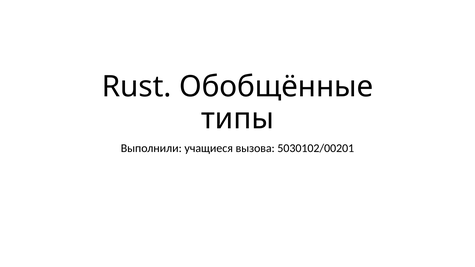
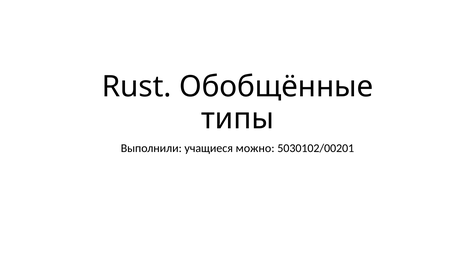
вызова: вызова -> можно
